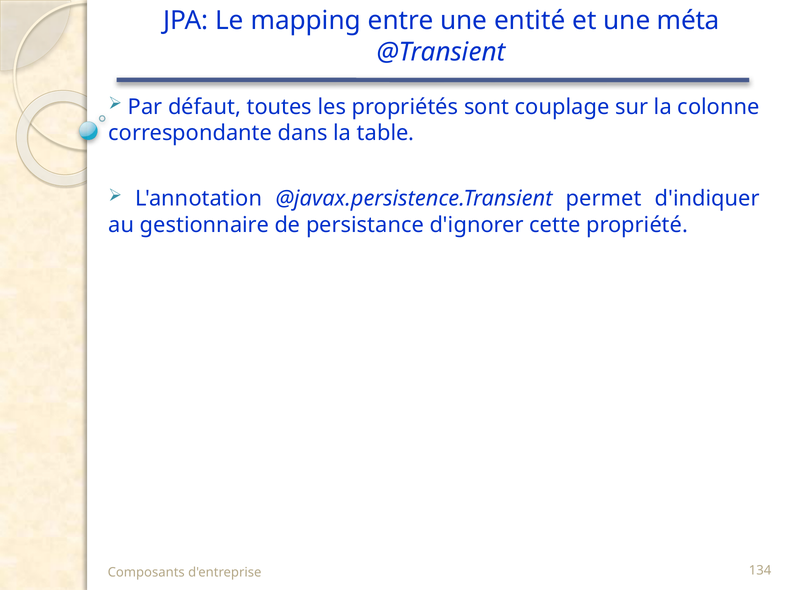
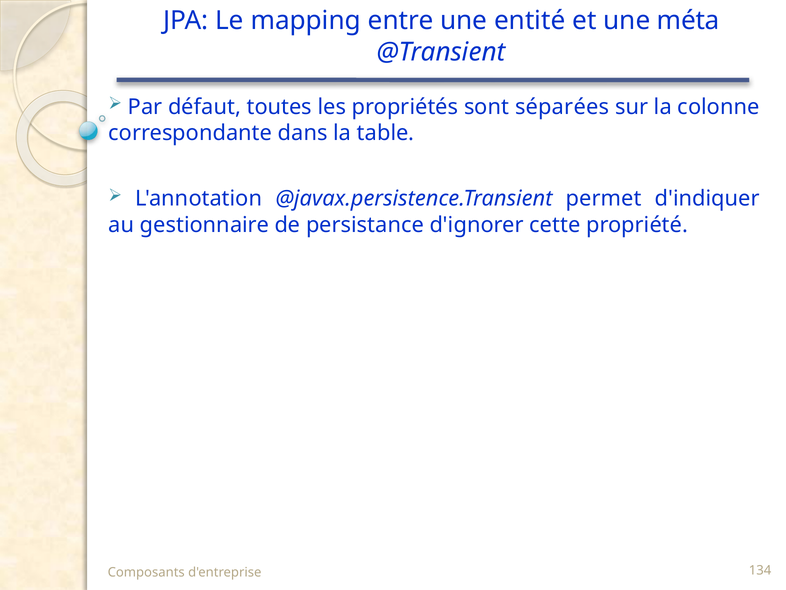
couplage: couplage -> séparées
